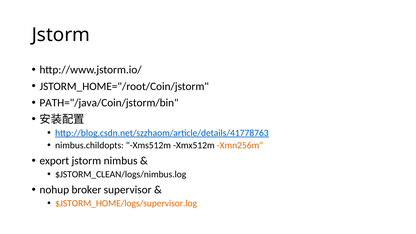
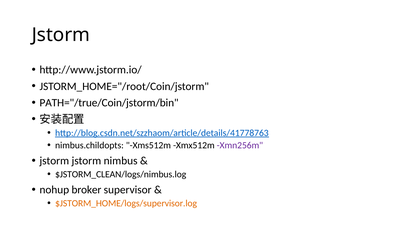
PATH="/java/Coin/jstorm/bin: PATH="/java/Coin/jstorm/bin -> PATH="/true/Coin/jstorm/bin
Xmn256m colour: orange -> purple
export at (54, 161): export -> jstorm
